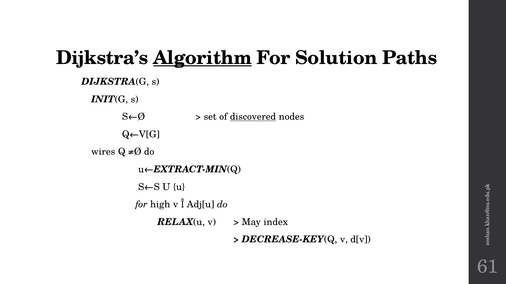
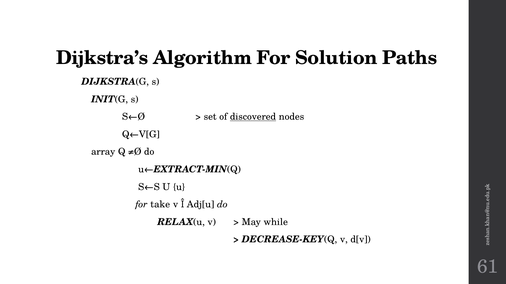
Algorithm underline: present -> none
wires: wires -> array
high: high -> take
index: index -> while
